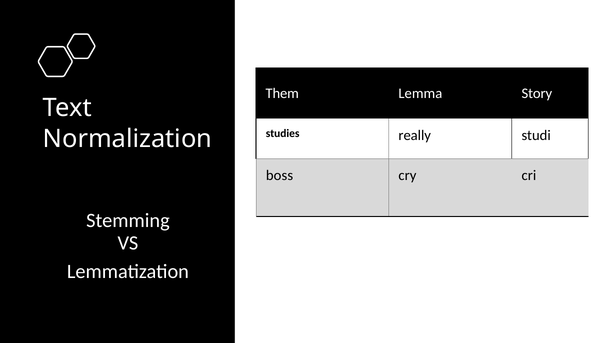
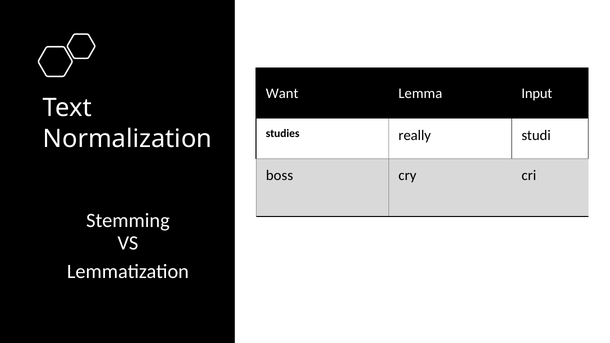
Them: Them -> Want
Story: Story -> Input
